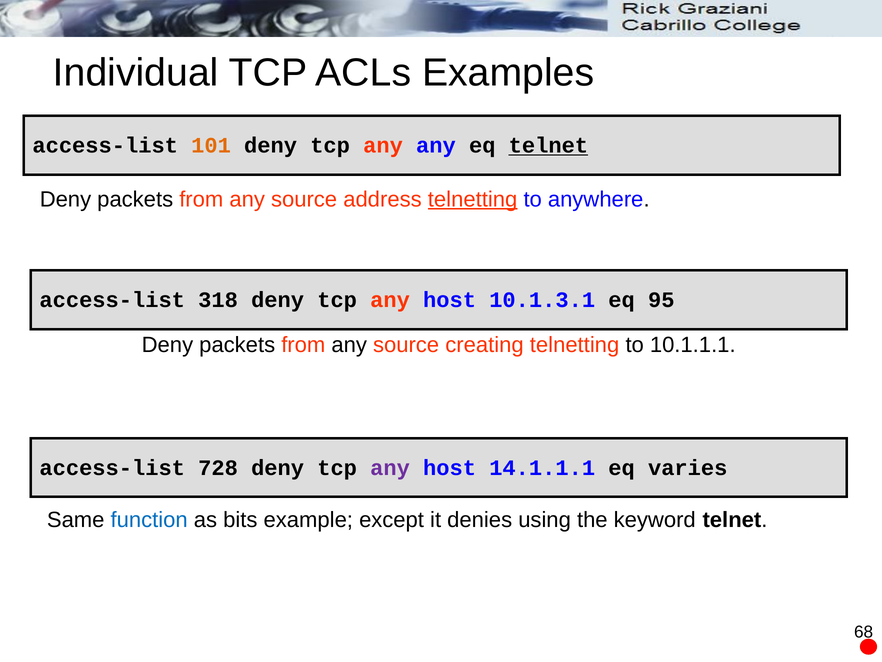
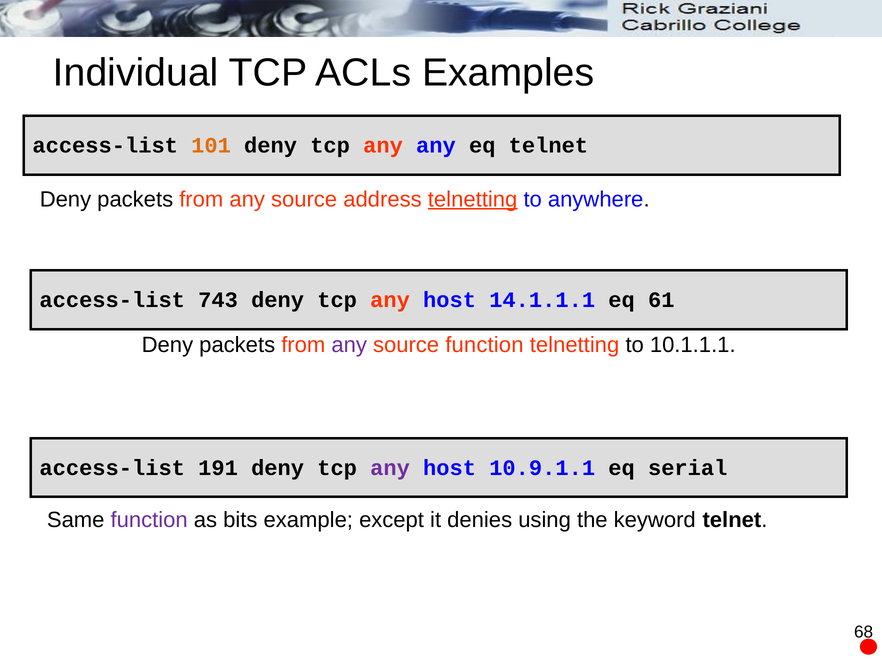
telnet at (548, 145) underline: present -> none
318: 318 -> 743
10.1.3.1: 10.1.3.1 -> 14.1.1.1
95: 95 -> 61
any at (349, 345) colour: black -> purple
source creating: creating -> function
728: 728 -> 191
14.1.1.1: 14.1.1.1 -> 10.9.1.1
varies: varies -> serial
function at (149, 520) colour: blue -> purple
